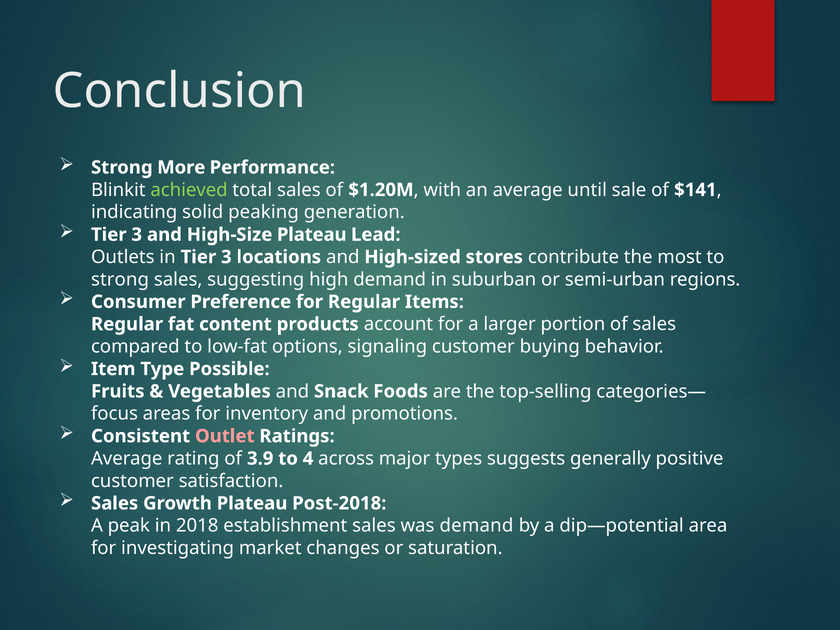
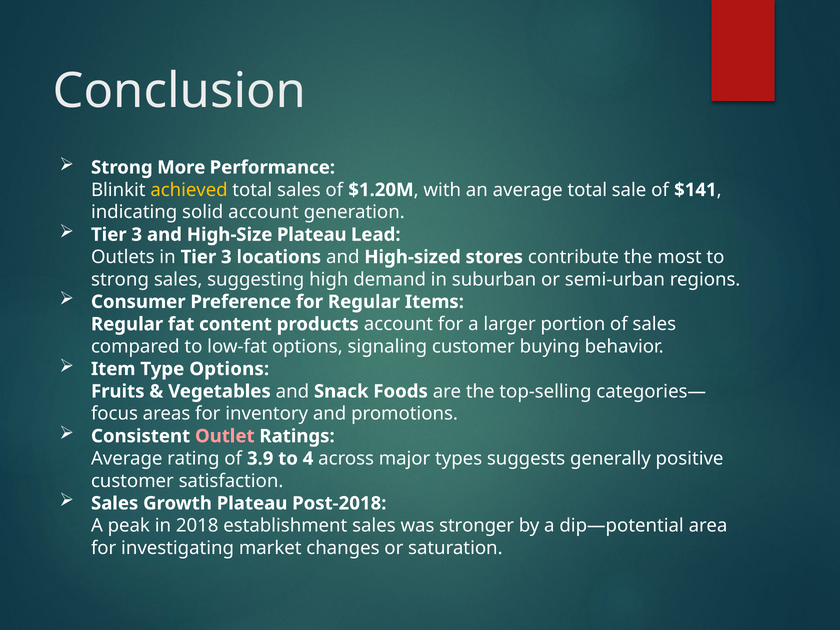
achieved colour: light green -> yellow
average until: until -> total
solid peaking: peaking -> account
Type Possible: Possible -> Options
was demand: demand -> stronger
